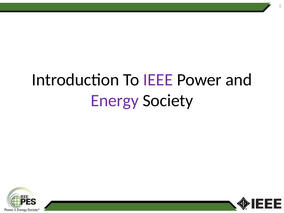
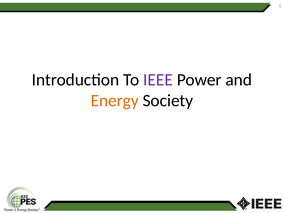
Energy colour: purple -> orange
